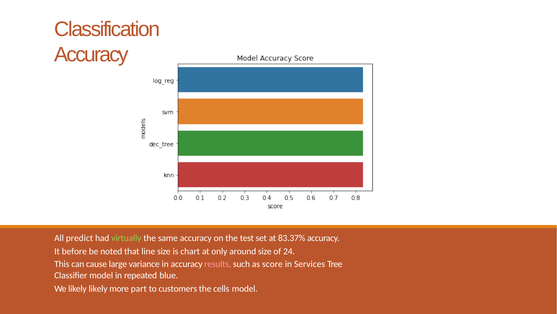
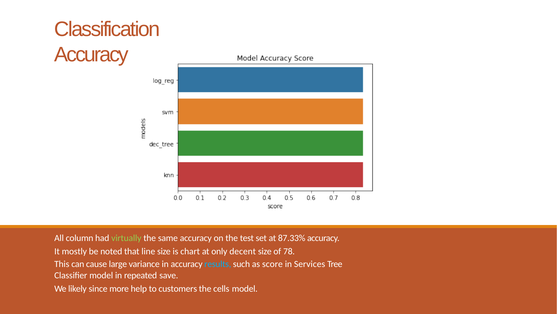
predict: predict -> column
83.37%: 83.37% -> 87.33%
before: before -> mostly
around: around -> decent
24: 24 -> 78
results colour: pink -> light blue
blue: blue -> save
likely likely: likely -> since
part: part -> help
